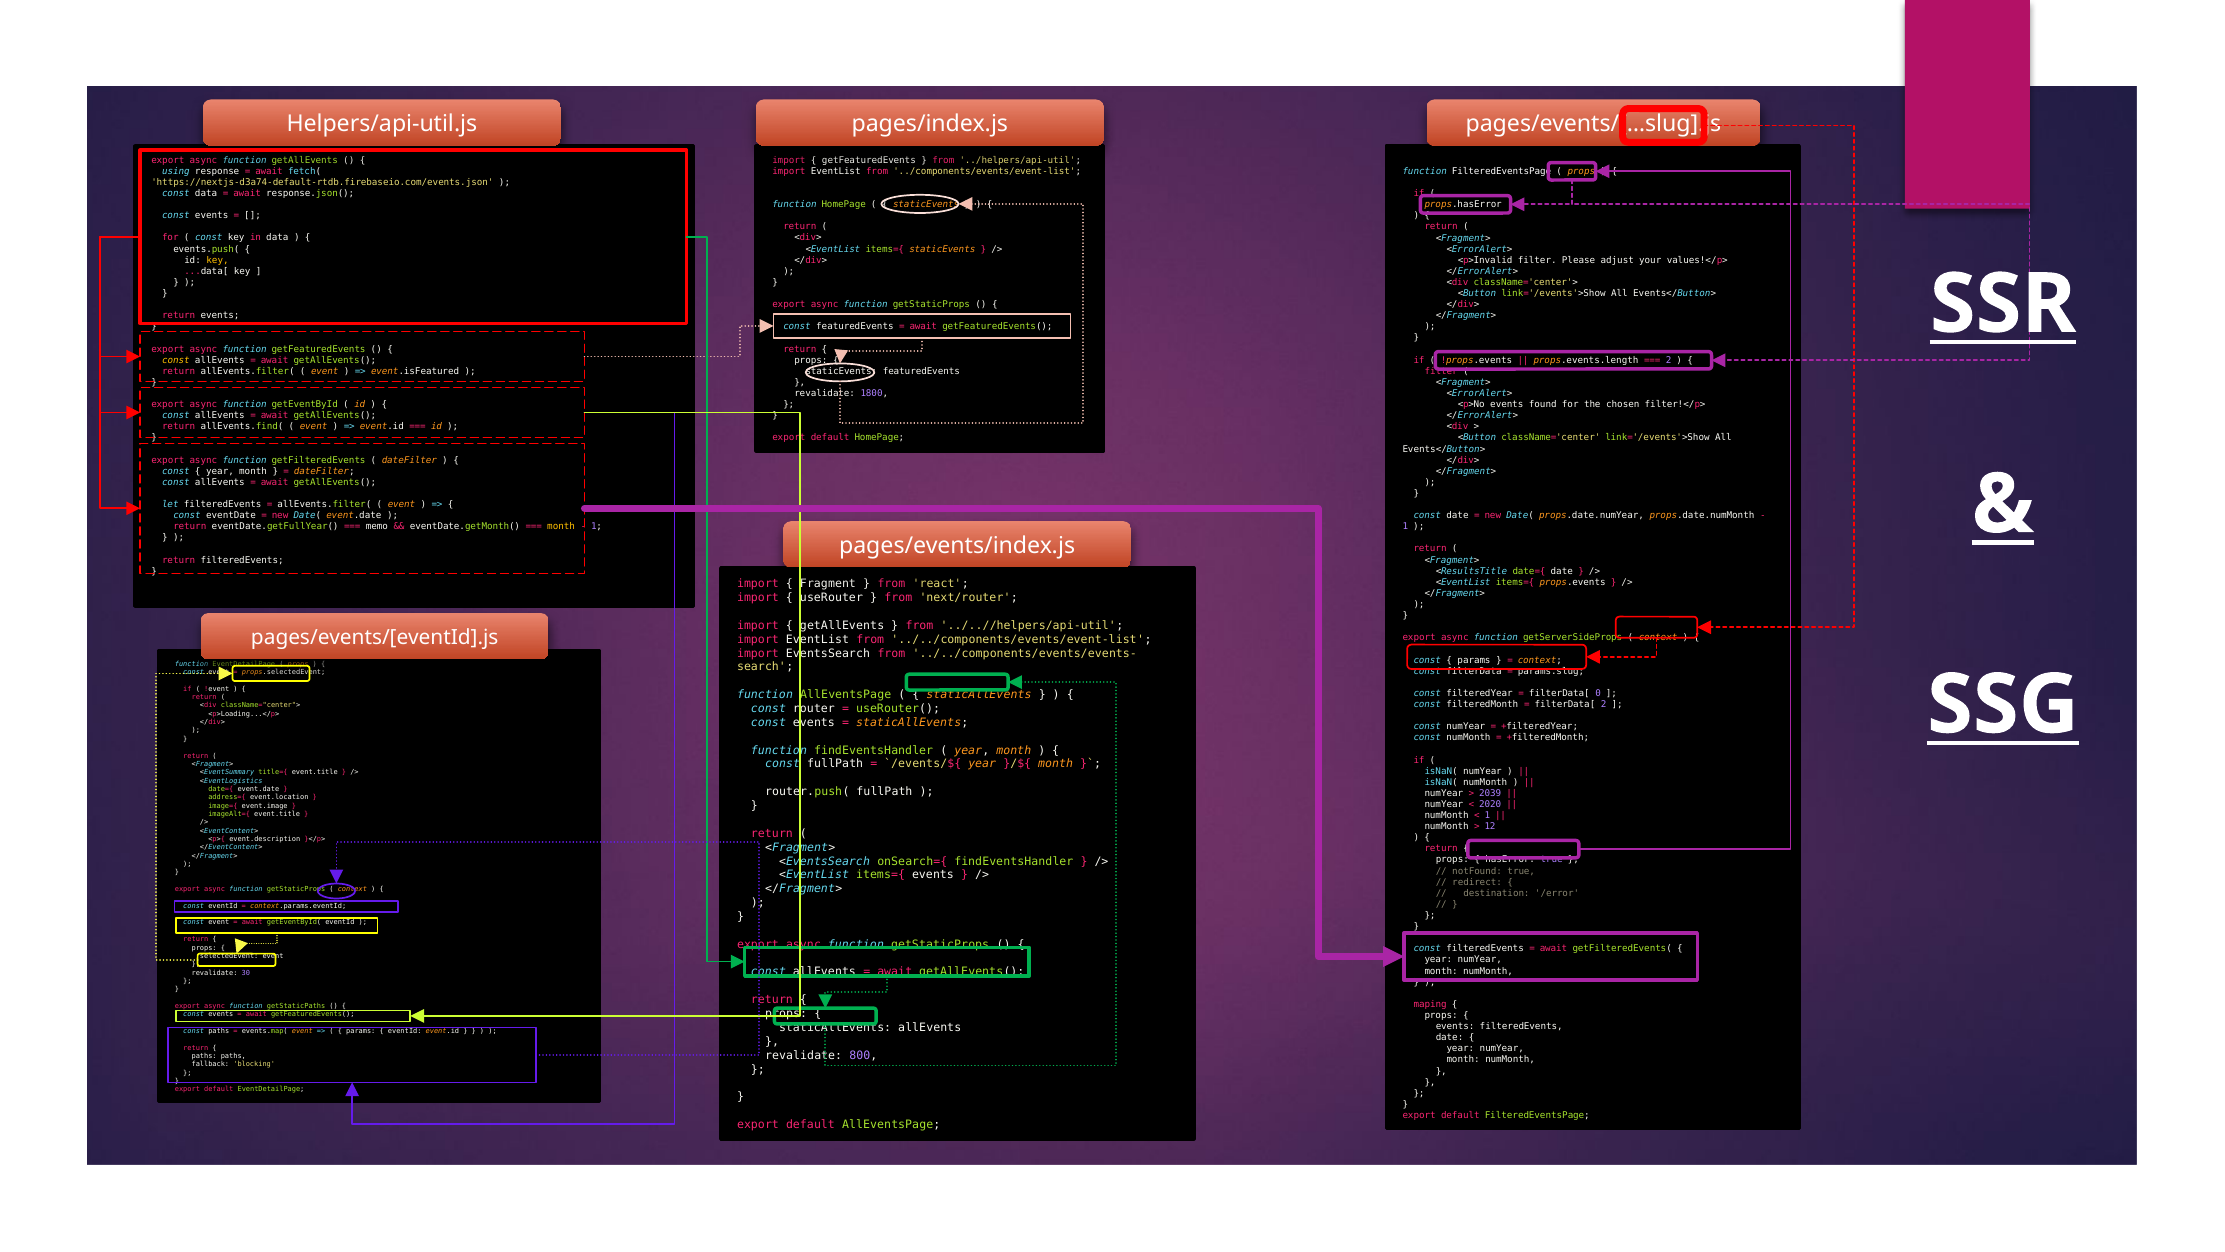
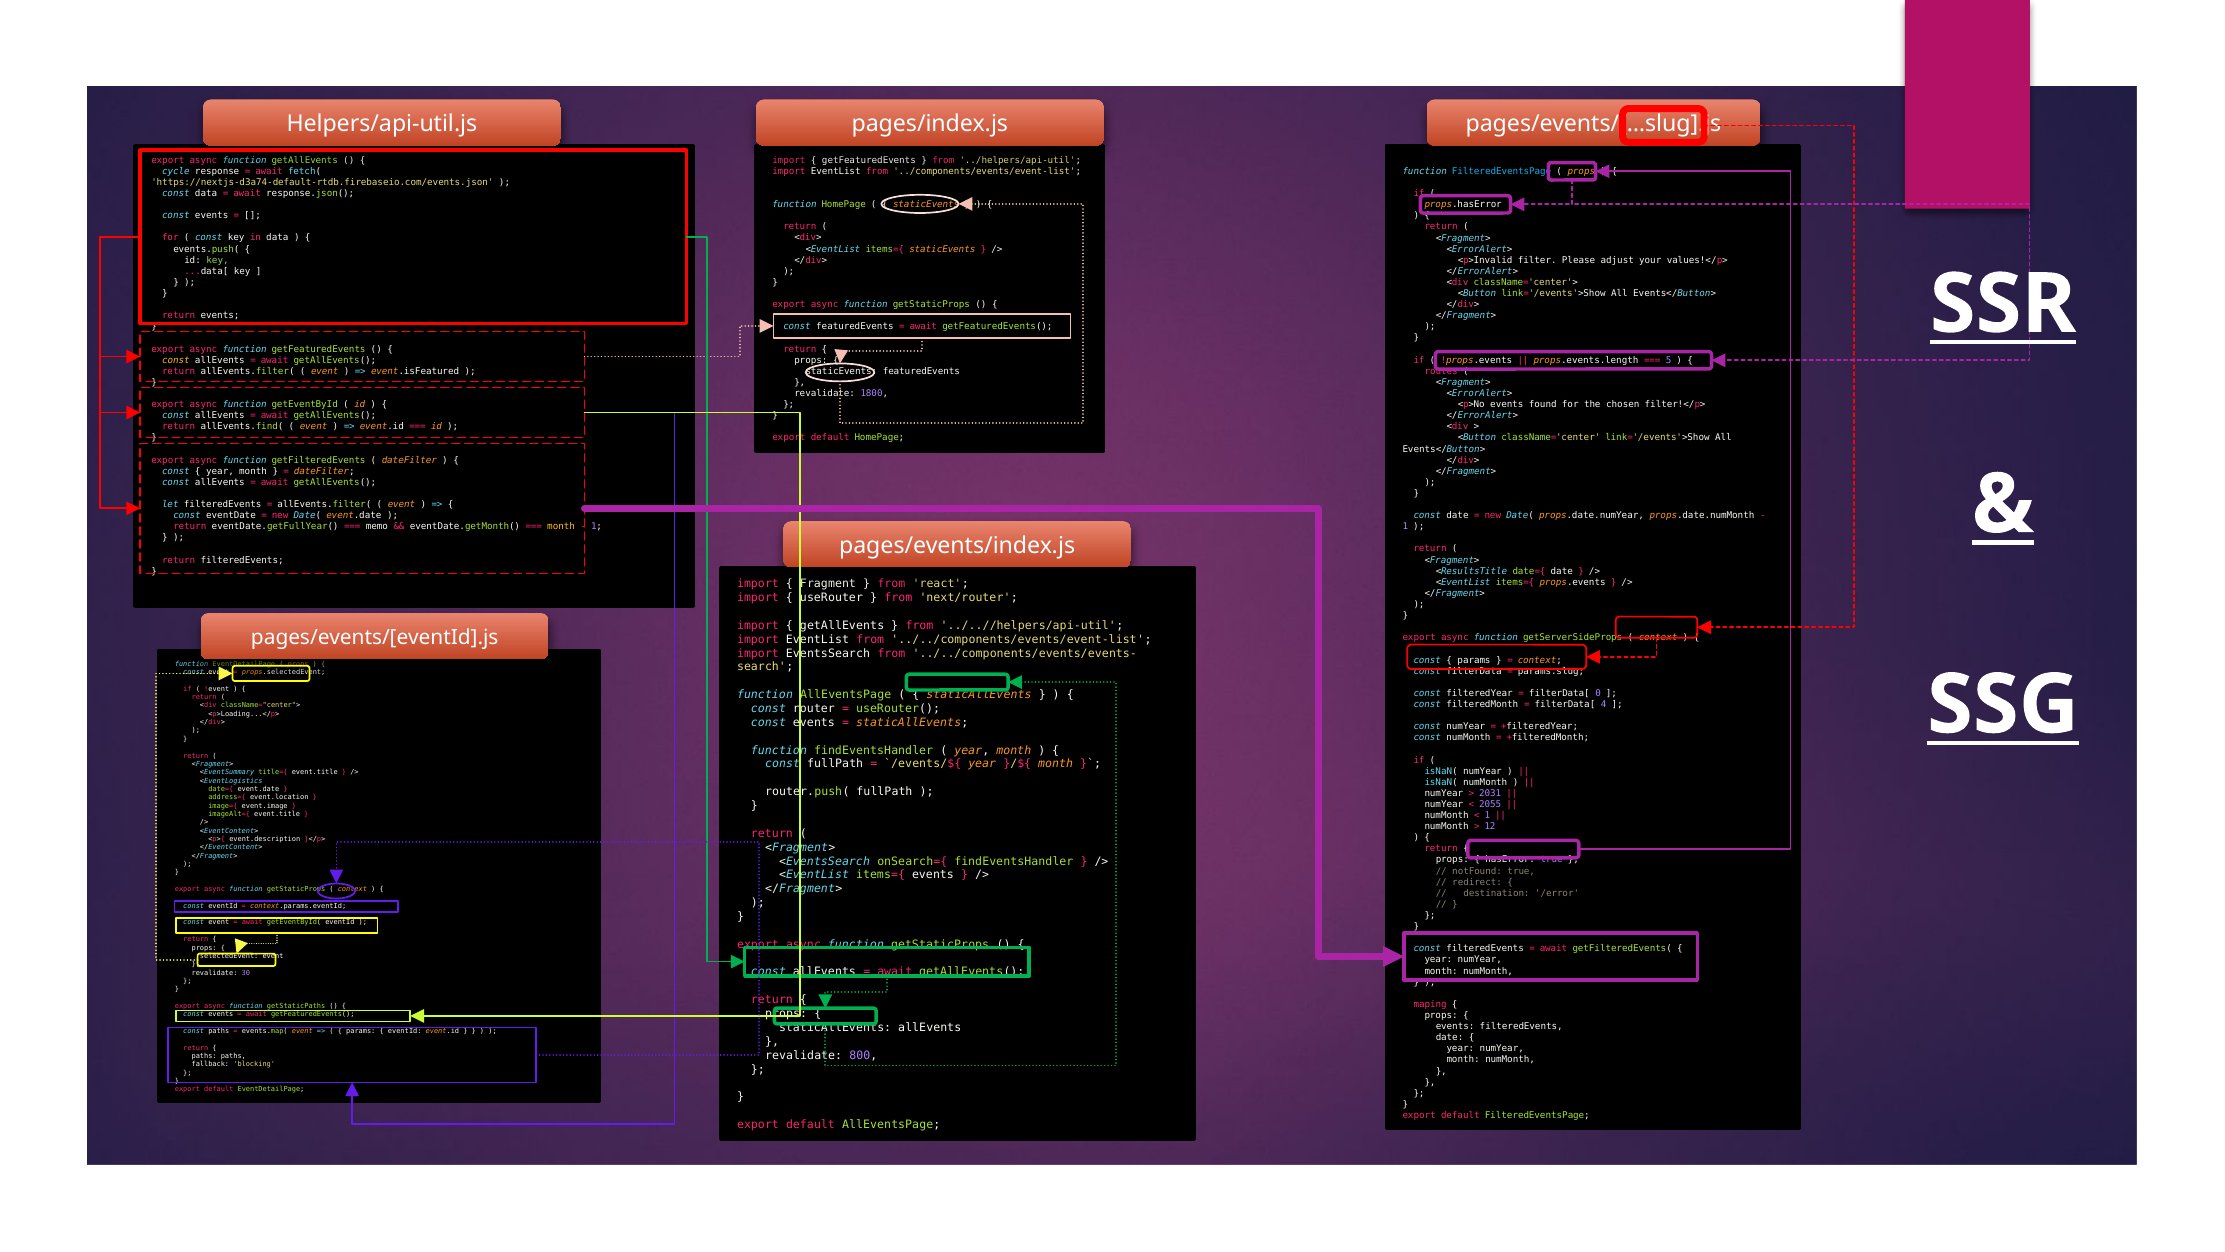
using: using -> cycle
FilteredEventsPage at (1502, 171) colour: white -> light blue
key at (218, 260) colour: yellow -> light green
2 at (1669, 360): 2 -> 5
filter at (1441, 371): filter -> routes
filterData[ 2: 2 -> 4
2039: 2039 -> 2031
2020: 2020 -> 2055
